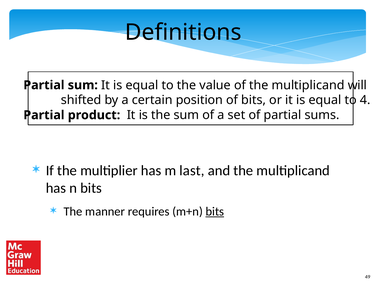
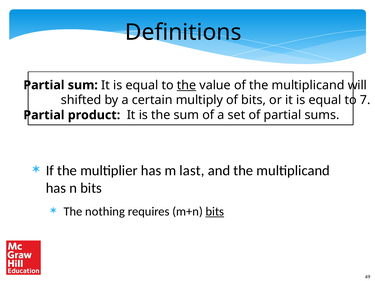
the at (187, 85) underline: none -> present
position: position -> multiply
4: 4 -> 7
manner: manner -> nothing
